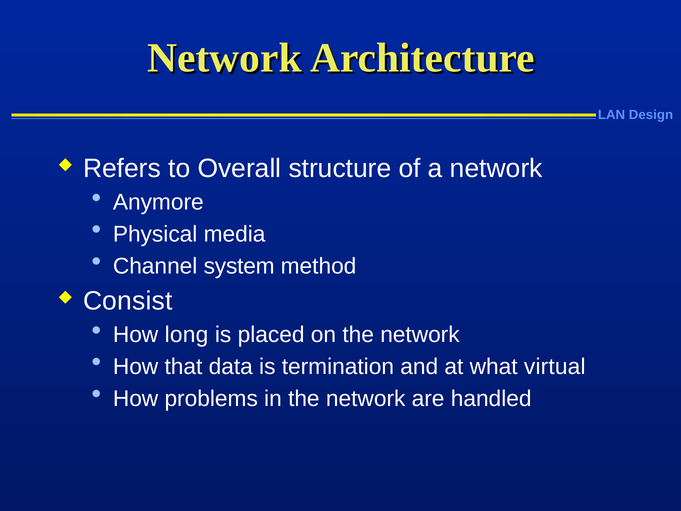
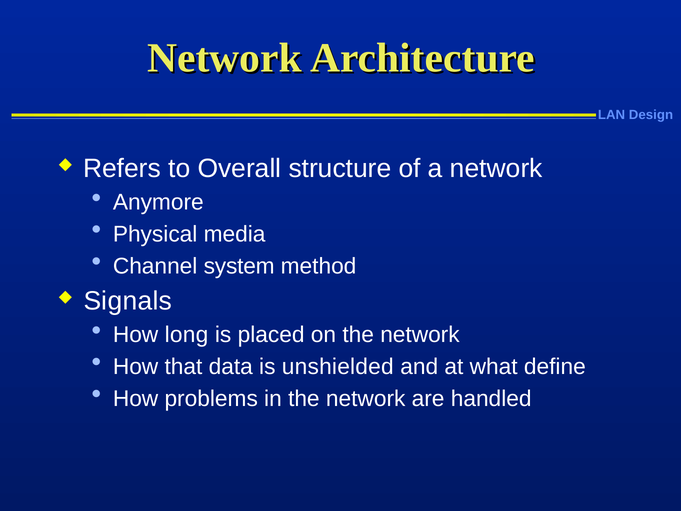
Consist: Consist -> Signals
termination: termination -> unshielded
virtual: virtual -> define
